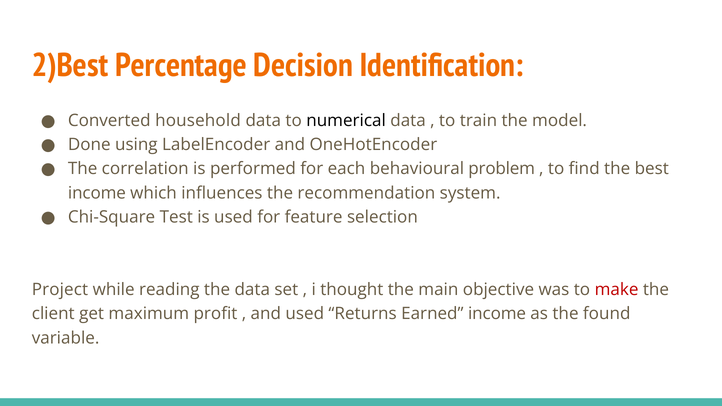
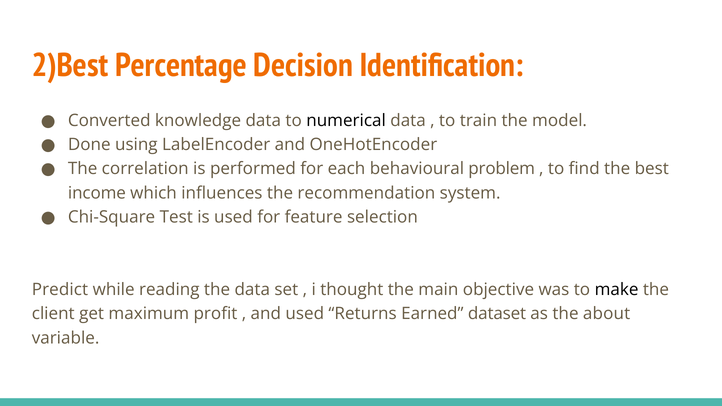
household: household -> knowledge
Project: Project -> Predict
make colour: red -> black
Earned income: income -> dataset
found: found -> about
